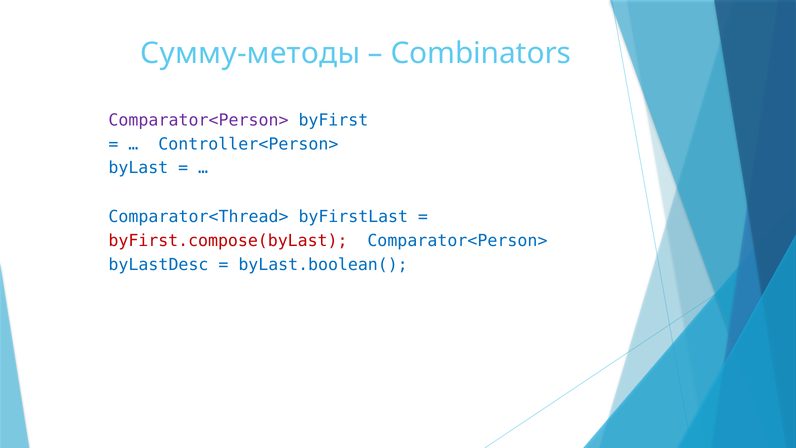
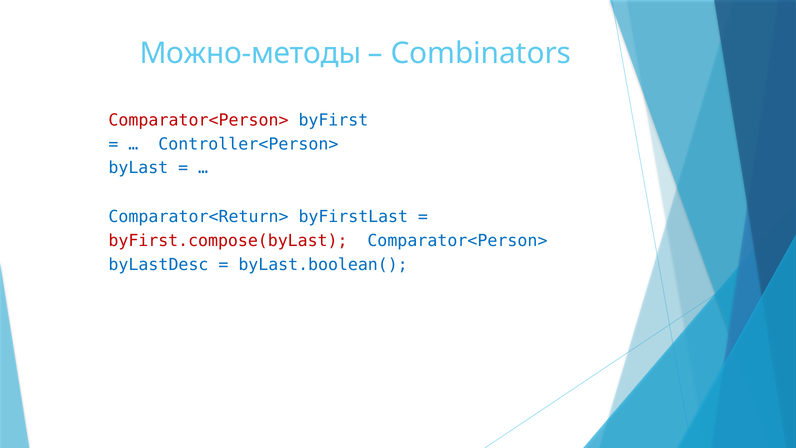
Сумму-методы: Сумму-методы -> Можно-методы
Comparator<Person> at (199, 120) colour: purple -> red
Comparator<Thread>: Comparator<Thread> -> Comparator<Return>
